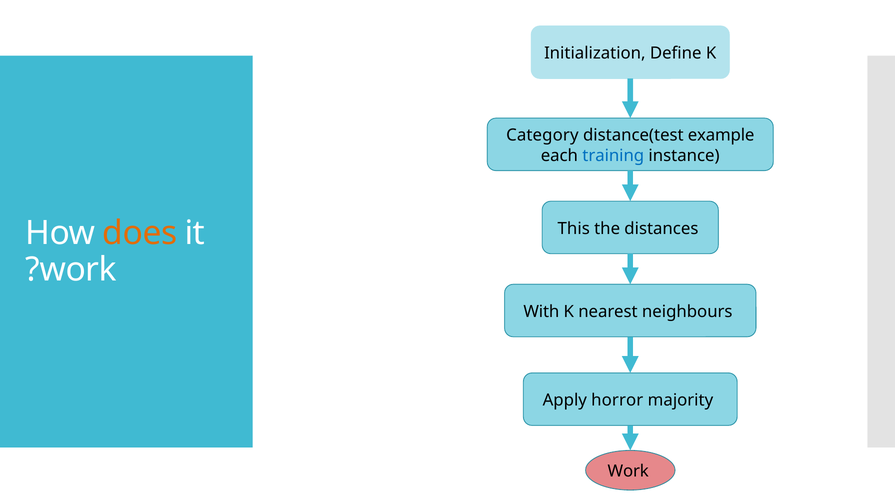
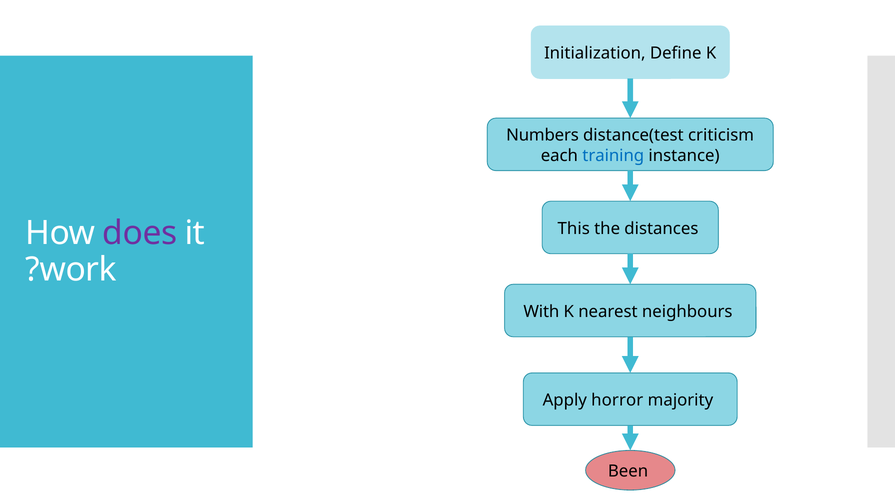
Category: Category -> Numbers
example: example -> criticism
does colour: orange -> purple
Work at (628, 471): Work -> Been
